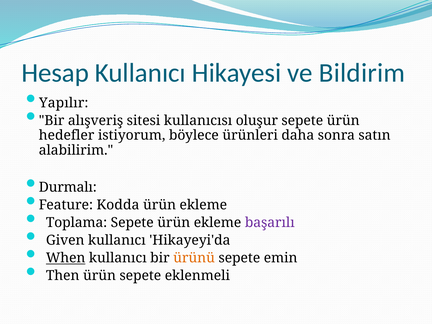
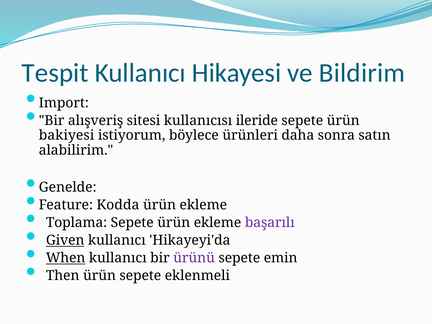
Hesap: Hesap -> Tespit
Yapılır: Yapılır -> Import
oluşur: oluşur -> ileride
hedefler: hedefler -> bakiyesi
Durmalı: Durmalı -> Genelde
Given underline: none -> present
ürünü colour: orange -> purple
